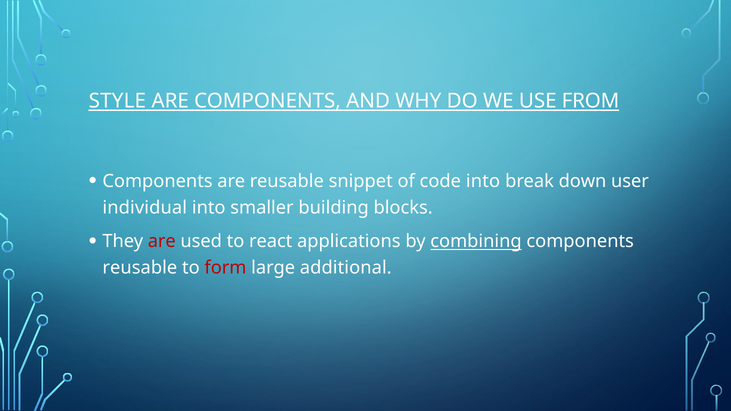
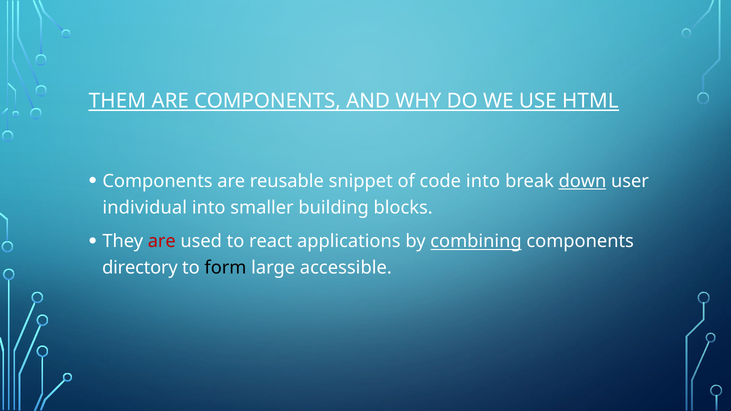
STYLE: STYLE -> THEM
FROM: FROM -> HTML
down underline: none -> present
reusable at (140, 268): reusable -> directory
form colour: red -> black
additional: additional -> accessible
